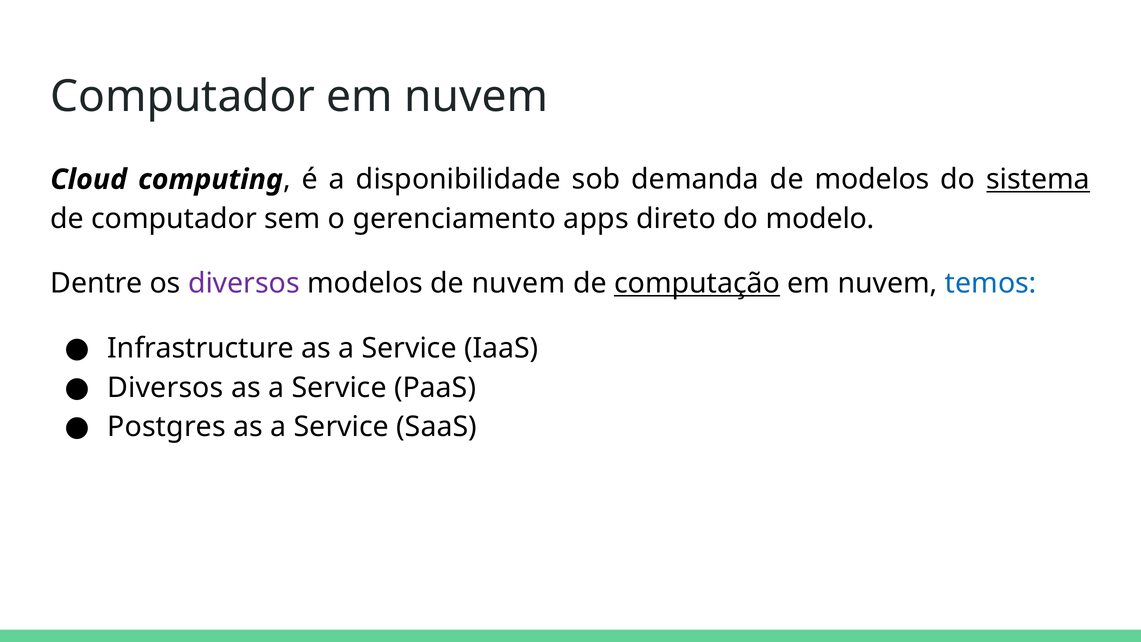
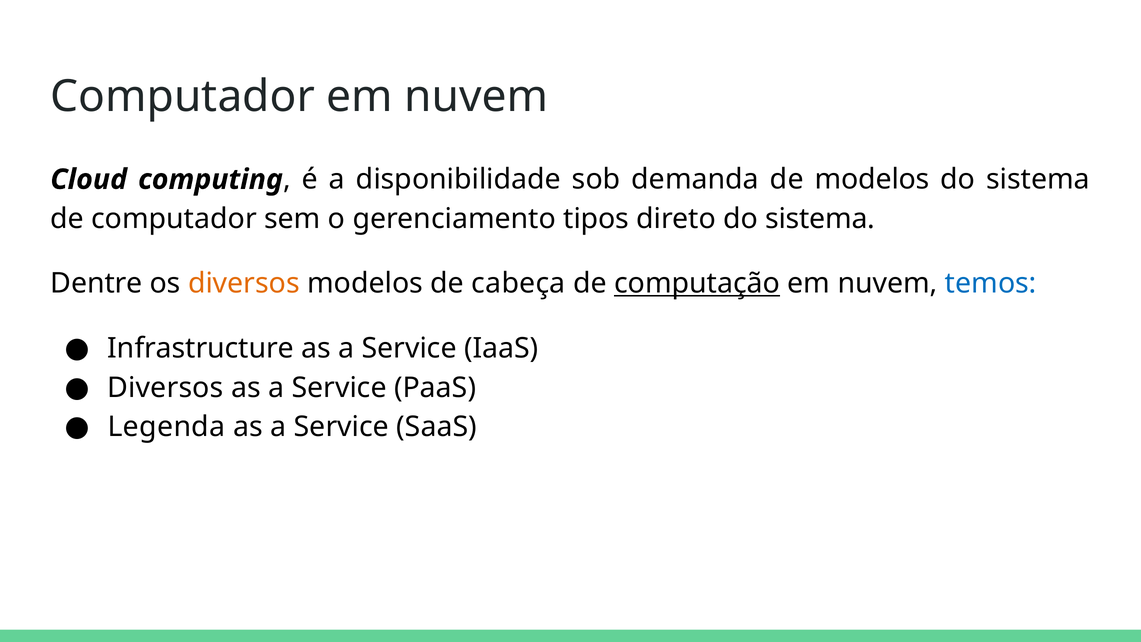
sistema at (1038, 179) underline: present -> none
apps: apps -> tipos
direto do modelo: modelo -> sistema
diversos at (244, 283) colour: purple -> orange
de nuvem: nuvem -> cabeça
Postgres: Postgres -> Legenda
